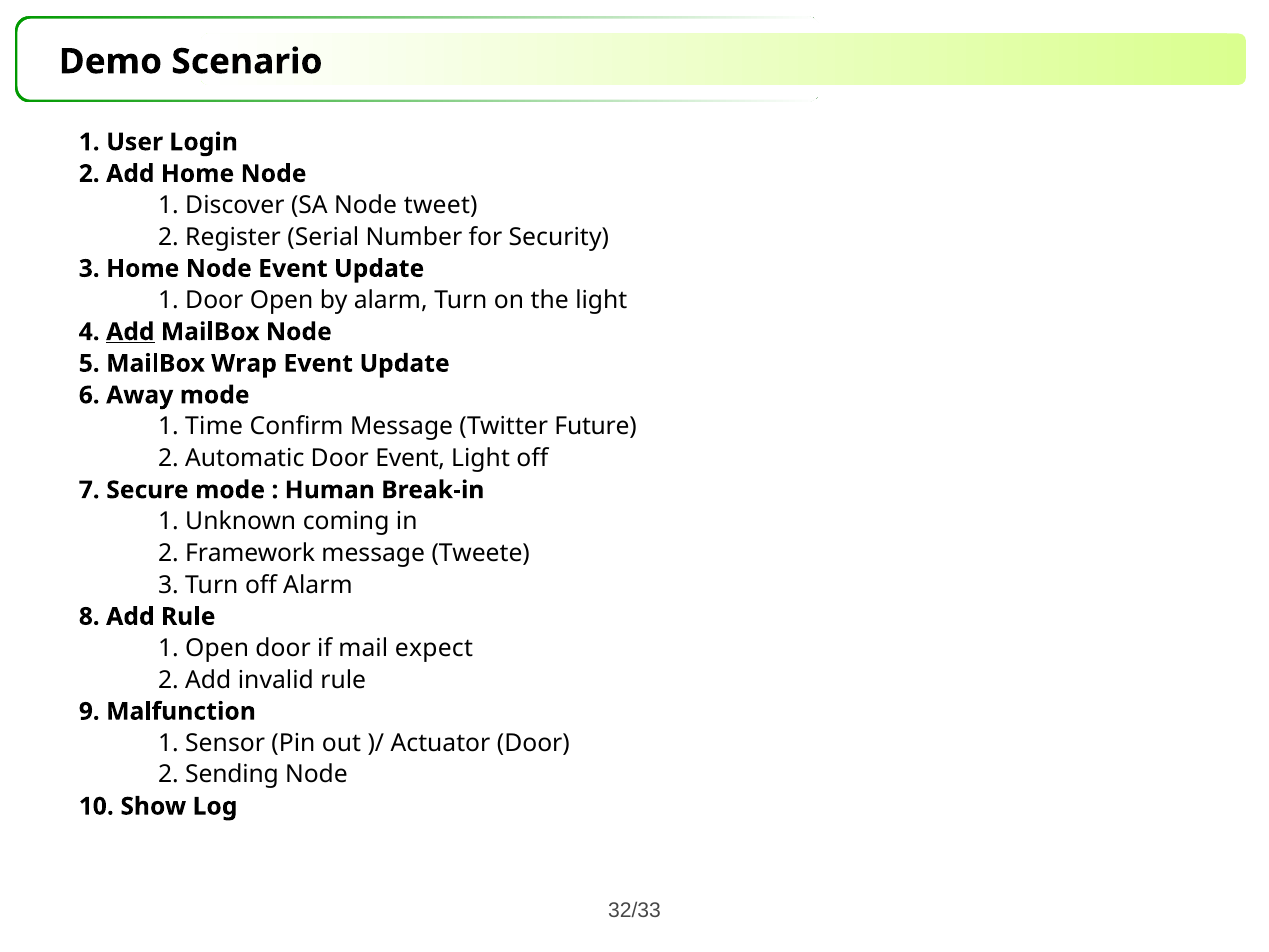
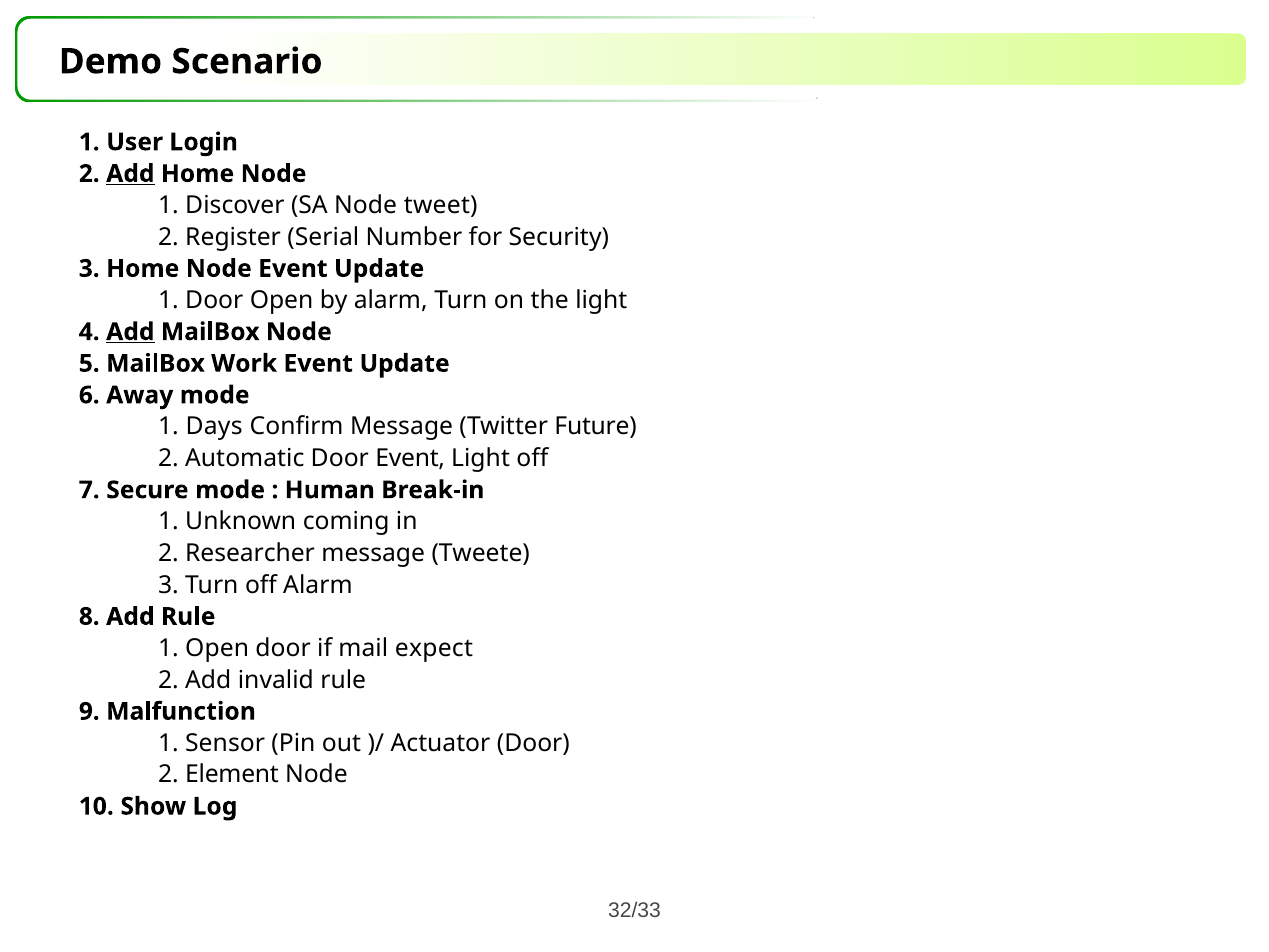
Add at (130, 174) underline: none -> present
Wrap: Wrap -> Work
Time: Time -> Days
Framework: Framework -> Researcher
Sending: Sending -> Element
